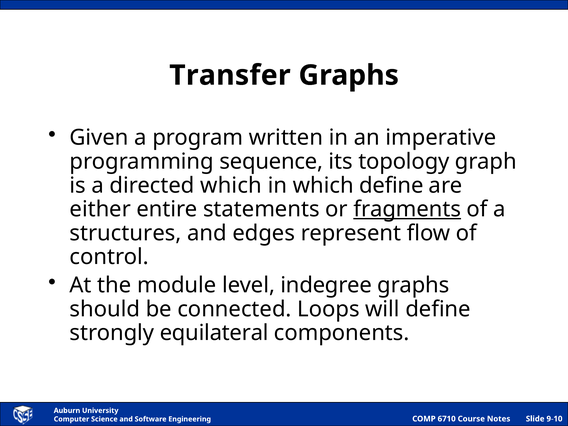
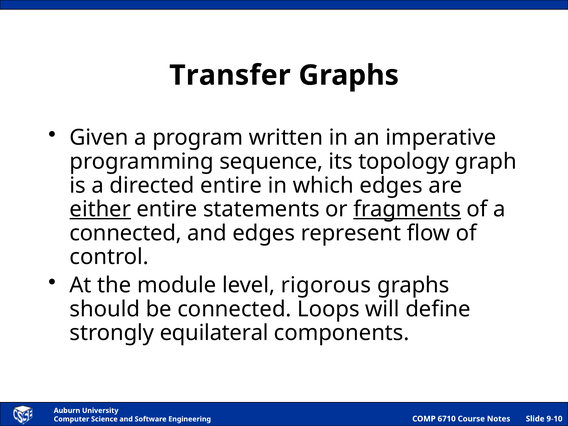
directed which: which -> entire
which define: define -> edges
either underline: none -> present
structures at (126, 233): structures -> connected
indegree: indegree -> rigorous
